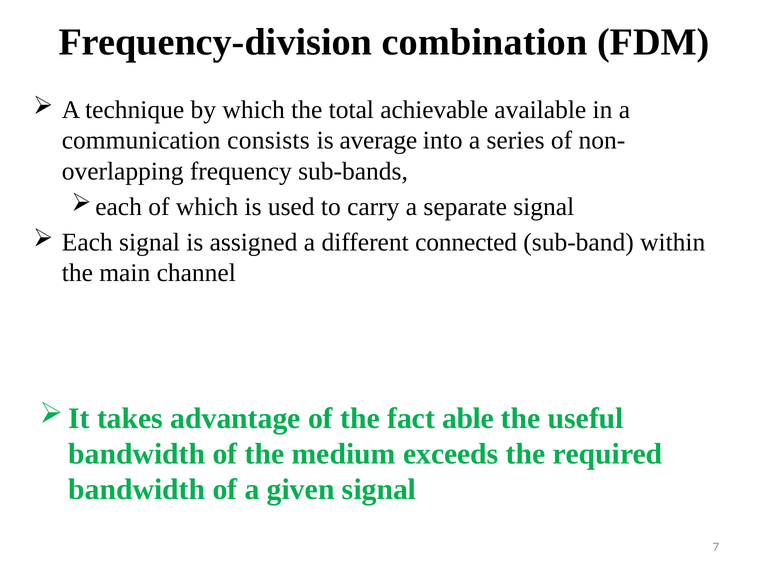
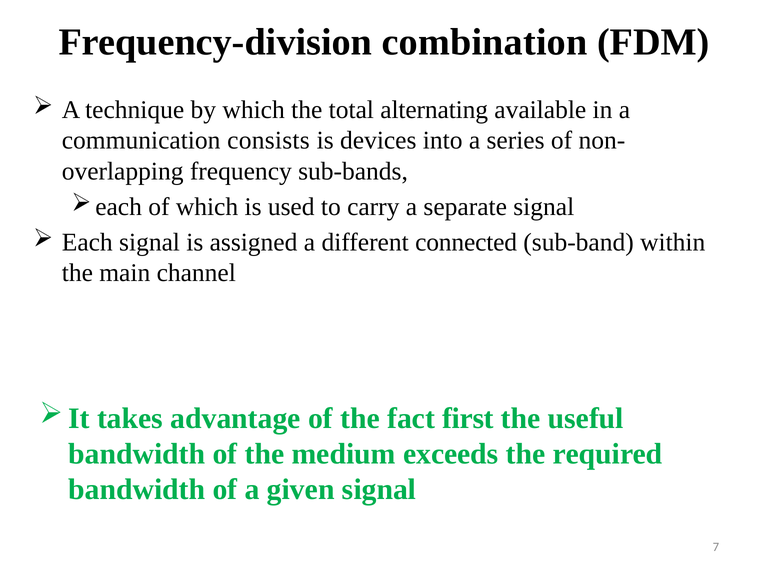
achievable: achievable -> alternating
average: average -> devices
able: able -> first
